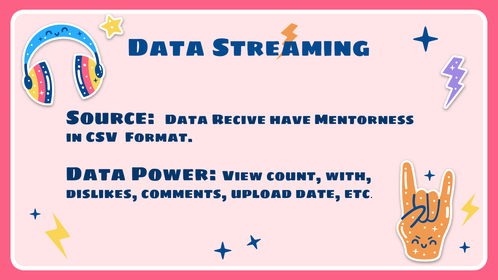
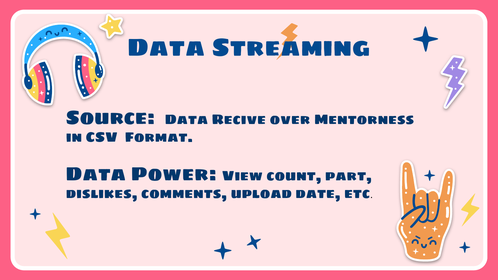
have: have -> over
with: with -> part
